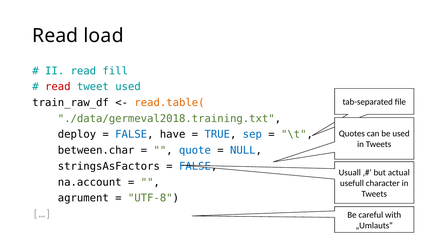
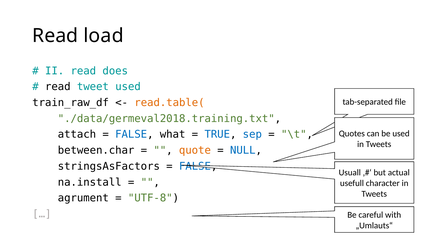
fill: fill -> does
read at (58, 87) colour: red -> black
deploy: deploy -> attach
have: have -> what
quote colour: blue -> orange
na.account: na.account -> na.install
